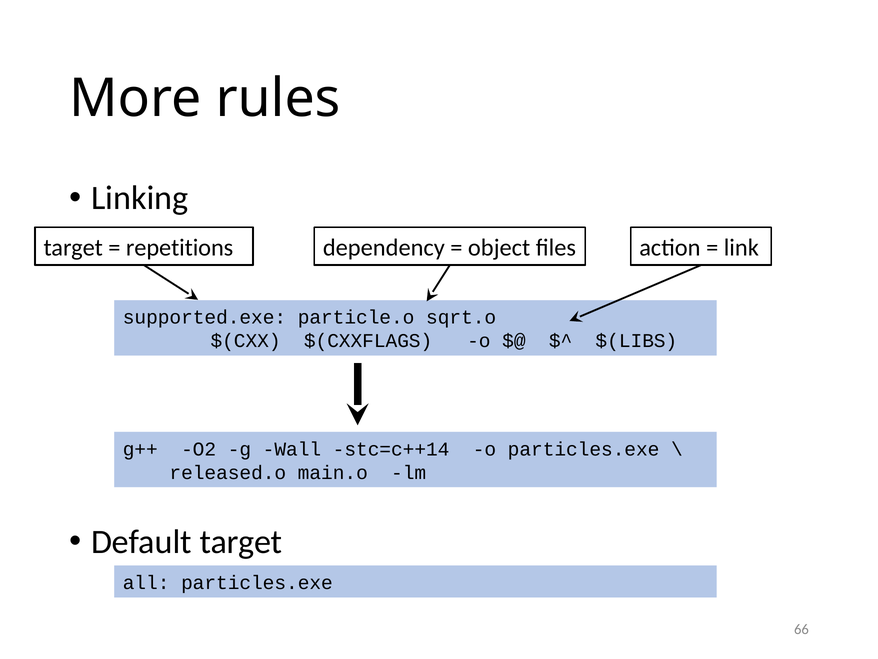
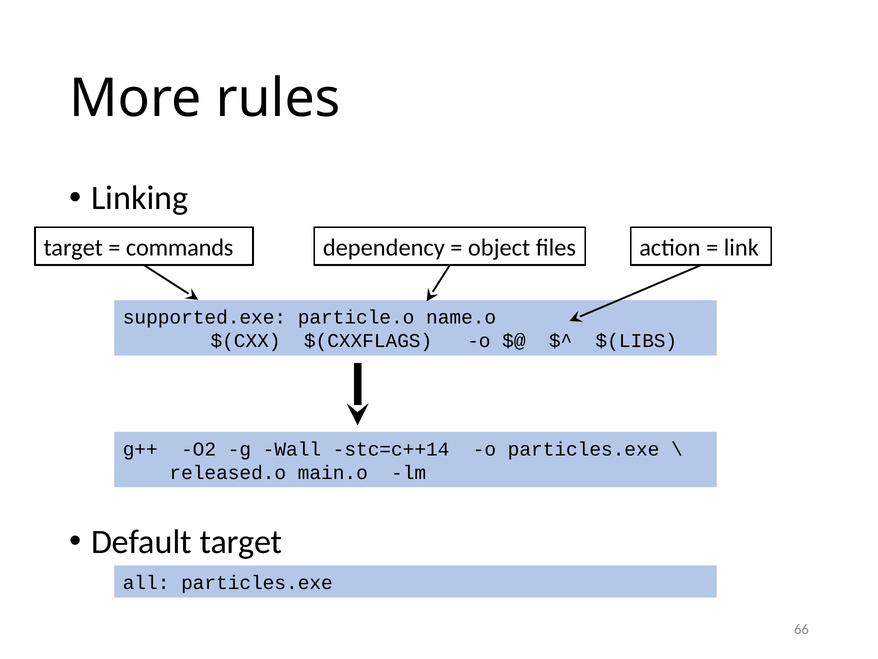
repetitions: repetitions -> commands
sqrt.o: sqrt.o -> name.o
